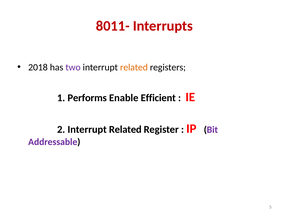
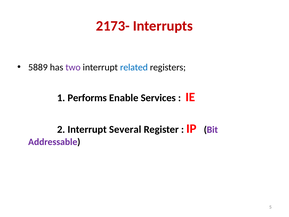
8011-: 8011- -> 2173-
2018: 2018 -> 5889
related at (134, 67) colour: orange -> blue
Efficient: Efficient -> Services
2 Interrupt Related: Related -> Several
